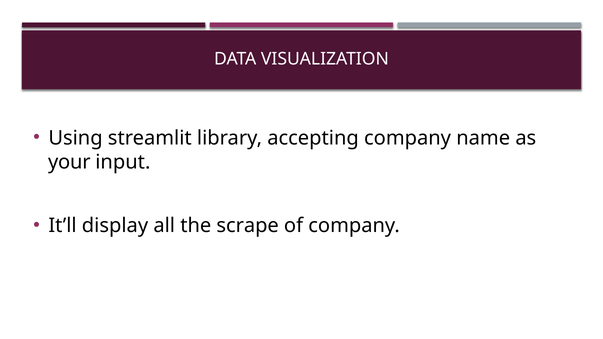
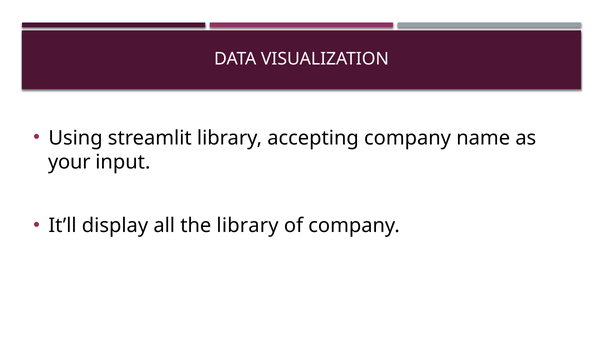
the scrape: scrape -> library
